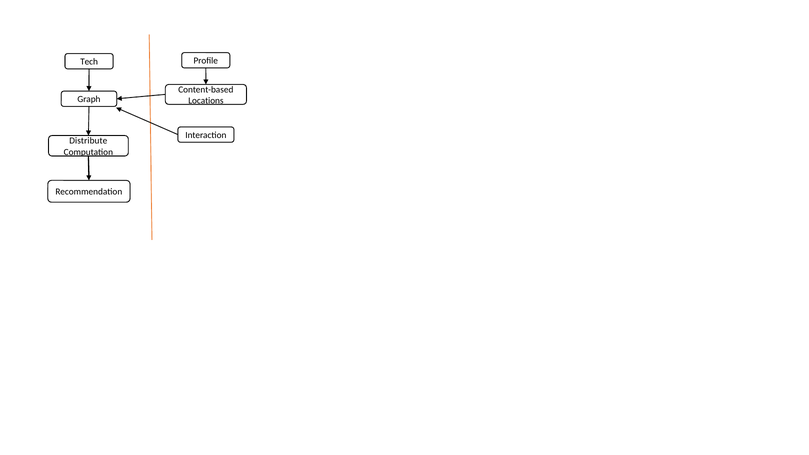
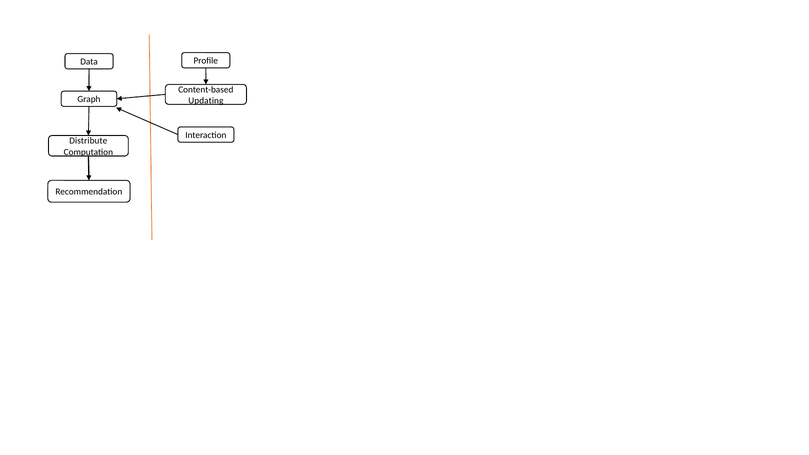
Tech: Tech -> Data
Locations: Locations -> Updating
